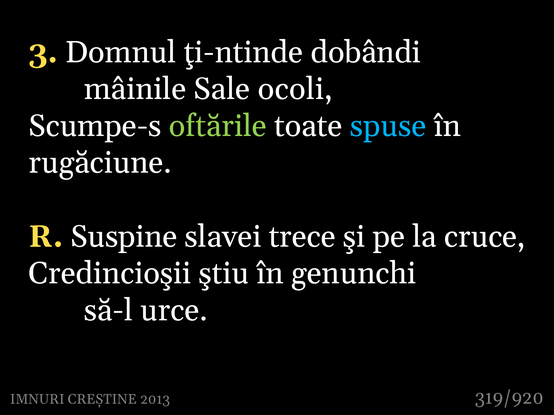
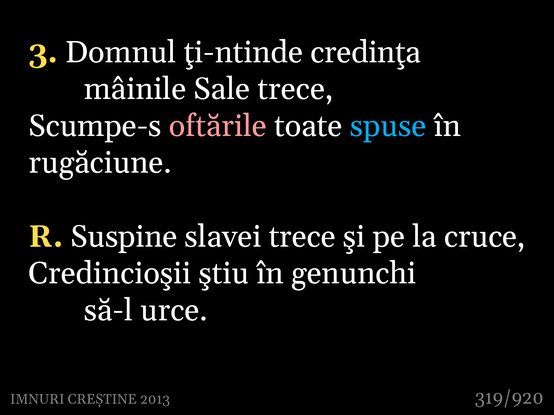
dobândi: dobândi -> credinţa
Sale ocoli: ocoli -> trece
oftările colour: light green -> pink
